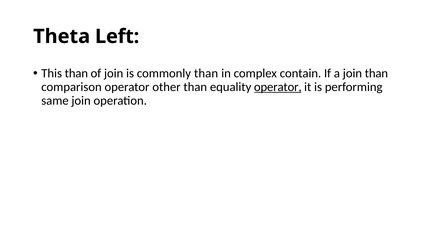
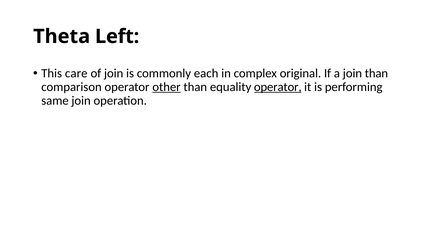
This than: than -> care
commonly than: than -> each
contain: contain -> original
other underline: none -> present
